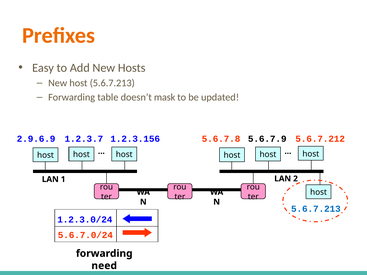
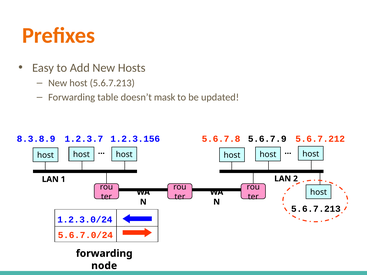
2.9.6.9: 2.9.6.9 -> 8.3.8.9
5.6.7.213 at (316, 209) colour: blue -> black
need: need -> node
